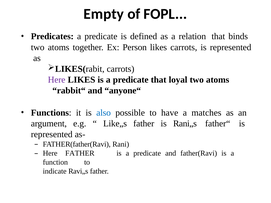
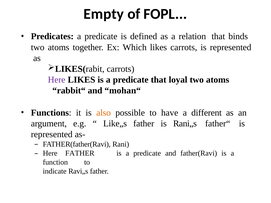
Person: Person -> Which
anyone“: anyone“ -> mohan“
also colour: blue -> orange
matches: matches -> different
